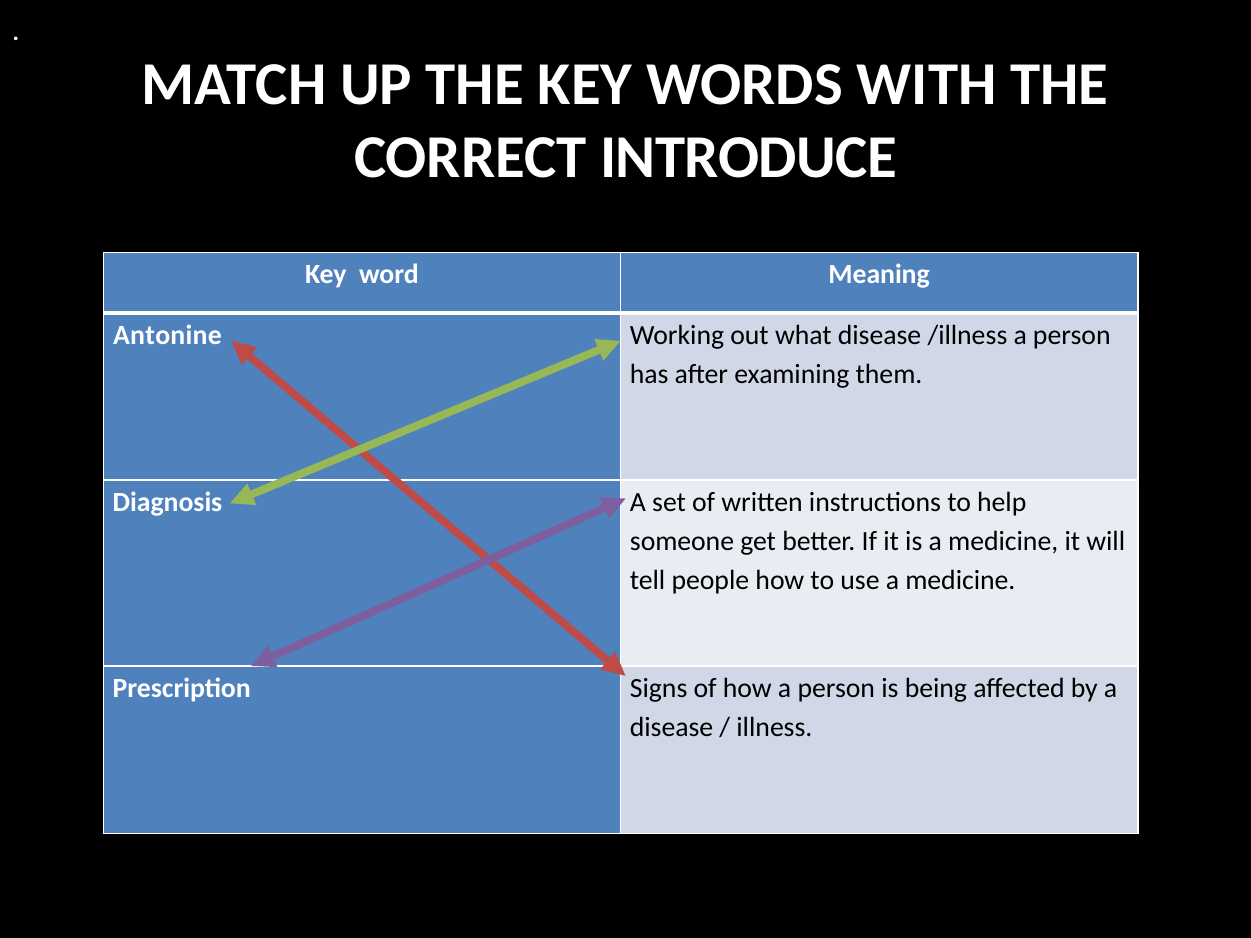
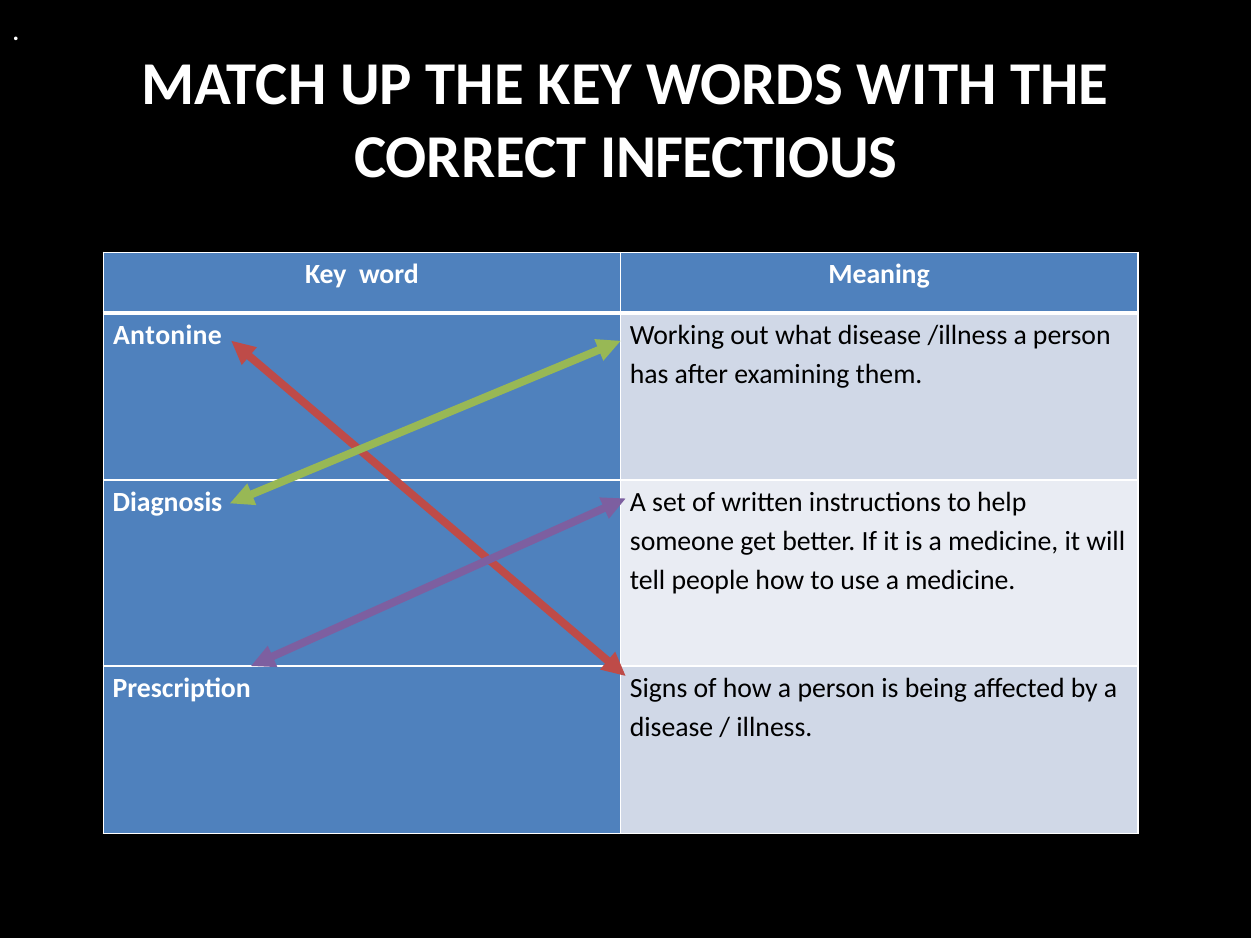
INTRODUCE: INTRODUCE -> INFECTIOUS
